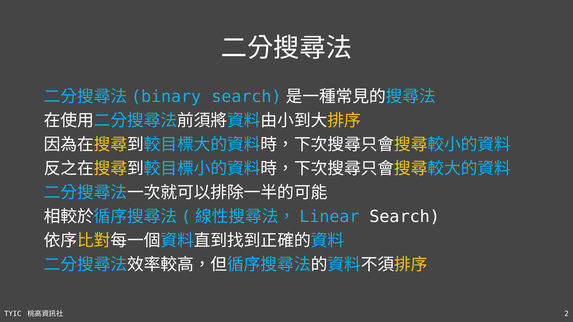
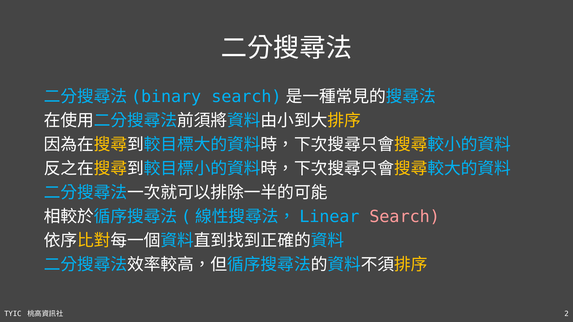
Search colour: white -> pink
